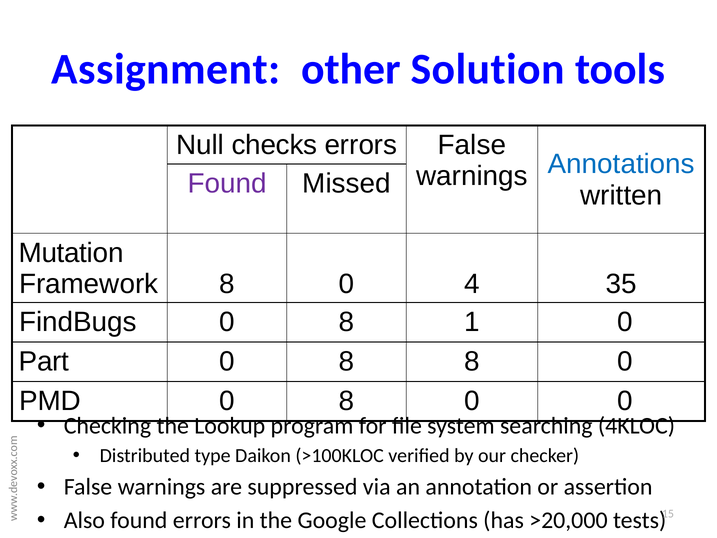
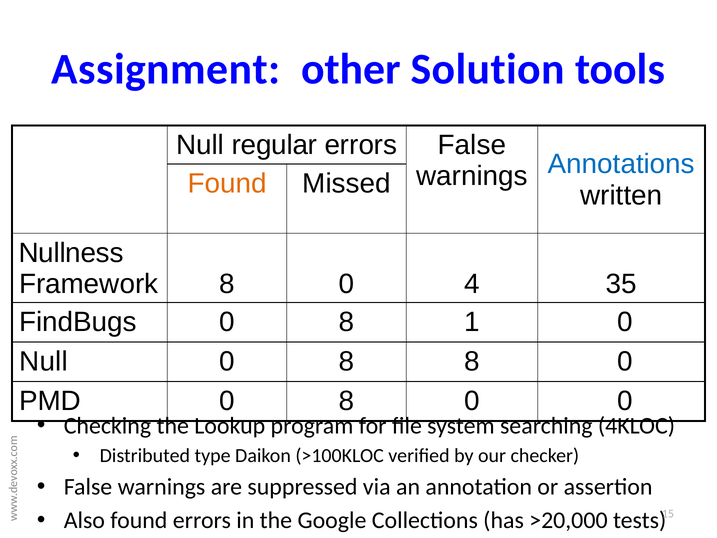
checks: checks -> regular
Found at (227, 183) colour: purple -> orange
Mutation: Mutation -> Nullness
Part at (44, 361): Part -> Null
